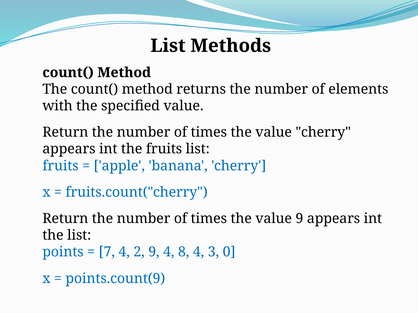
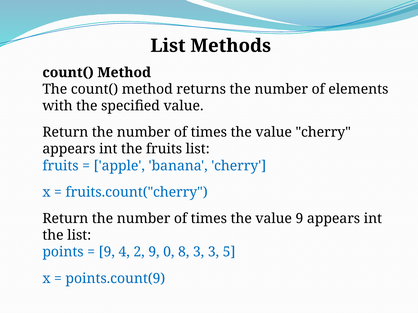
7 at (107, 252): 7 -> 9
9 4: 4 -> 0
8 4: 4 -> 3
0: 0 -> 5
